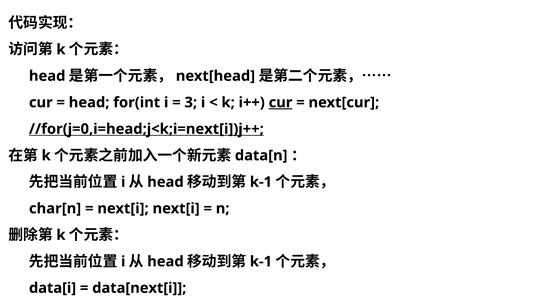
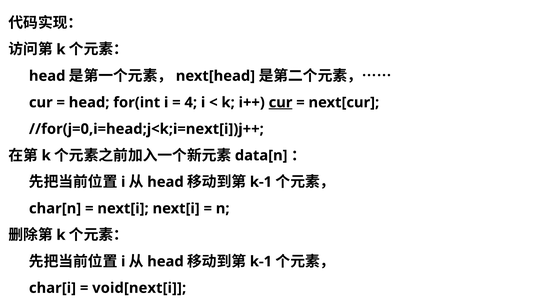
3: 3 -> 4
//for(j=0,i=head;j<k;i=next[i])j++ underline: present -> none
data[i: data[i -> char[i
data[next[i: data[next[i -> void[next[i
